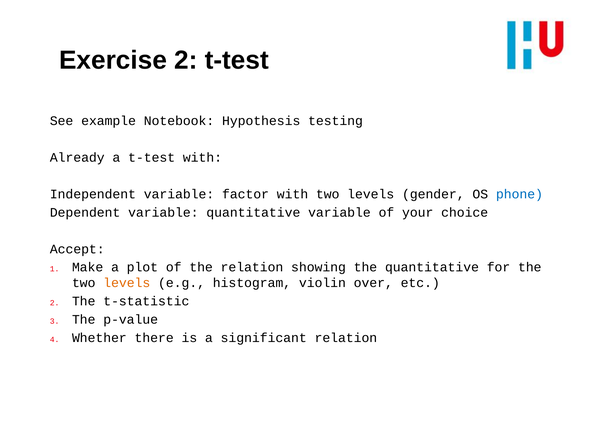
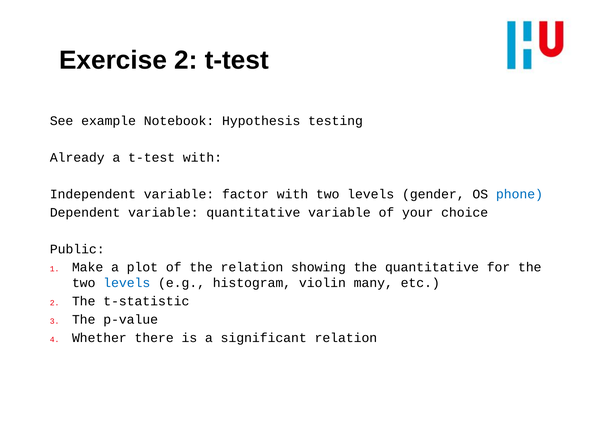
Accept: Accept -> Public
levels at (127, 283) colour: orange -> blue
over: over -> many
